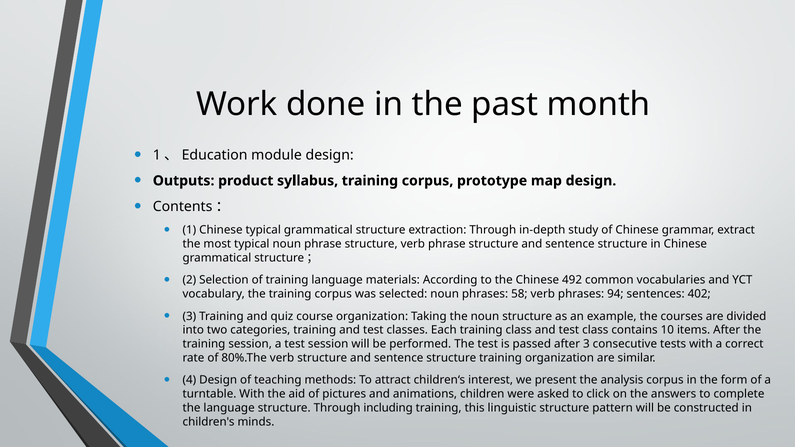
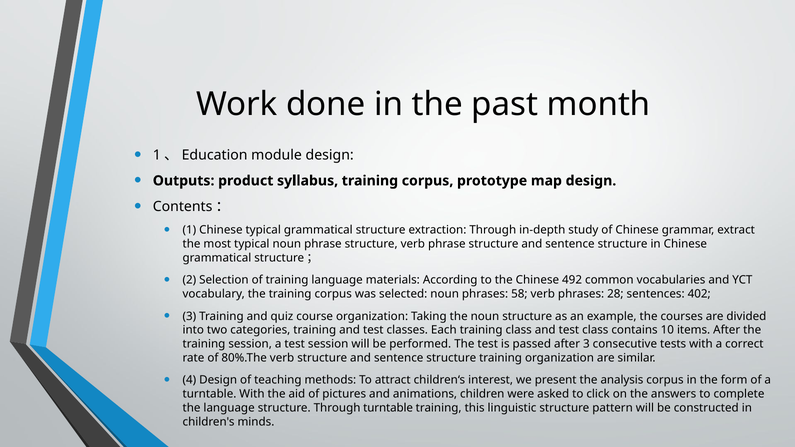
94: 94 -> 28
Through including: including -> turntable
